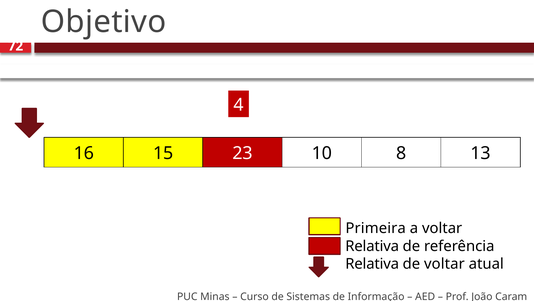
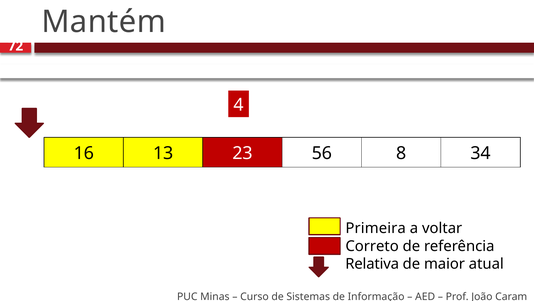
Objetivo: Objetivo -> Mantém
15: 15 -> 13
10: 10 -> 56
13: 13 -> 34
Relativa at (372, 246): Relativa -> Correto
de voltar: voltar -> maior
